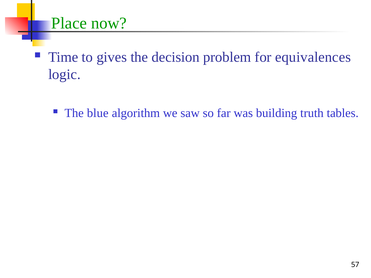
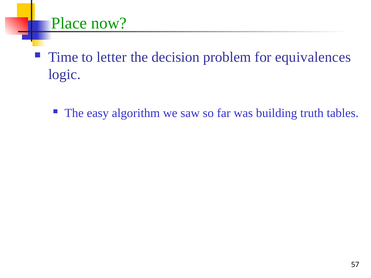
gives: gives -> letter
blue: blue -> easy
